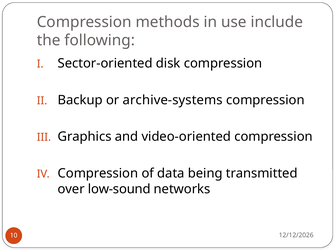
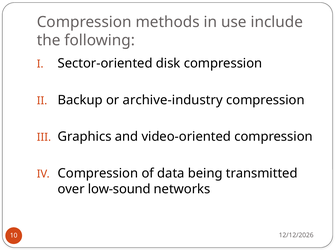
archive-systems: archive-systems -> archive-industry
